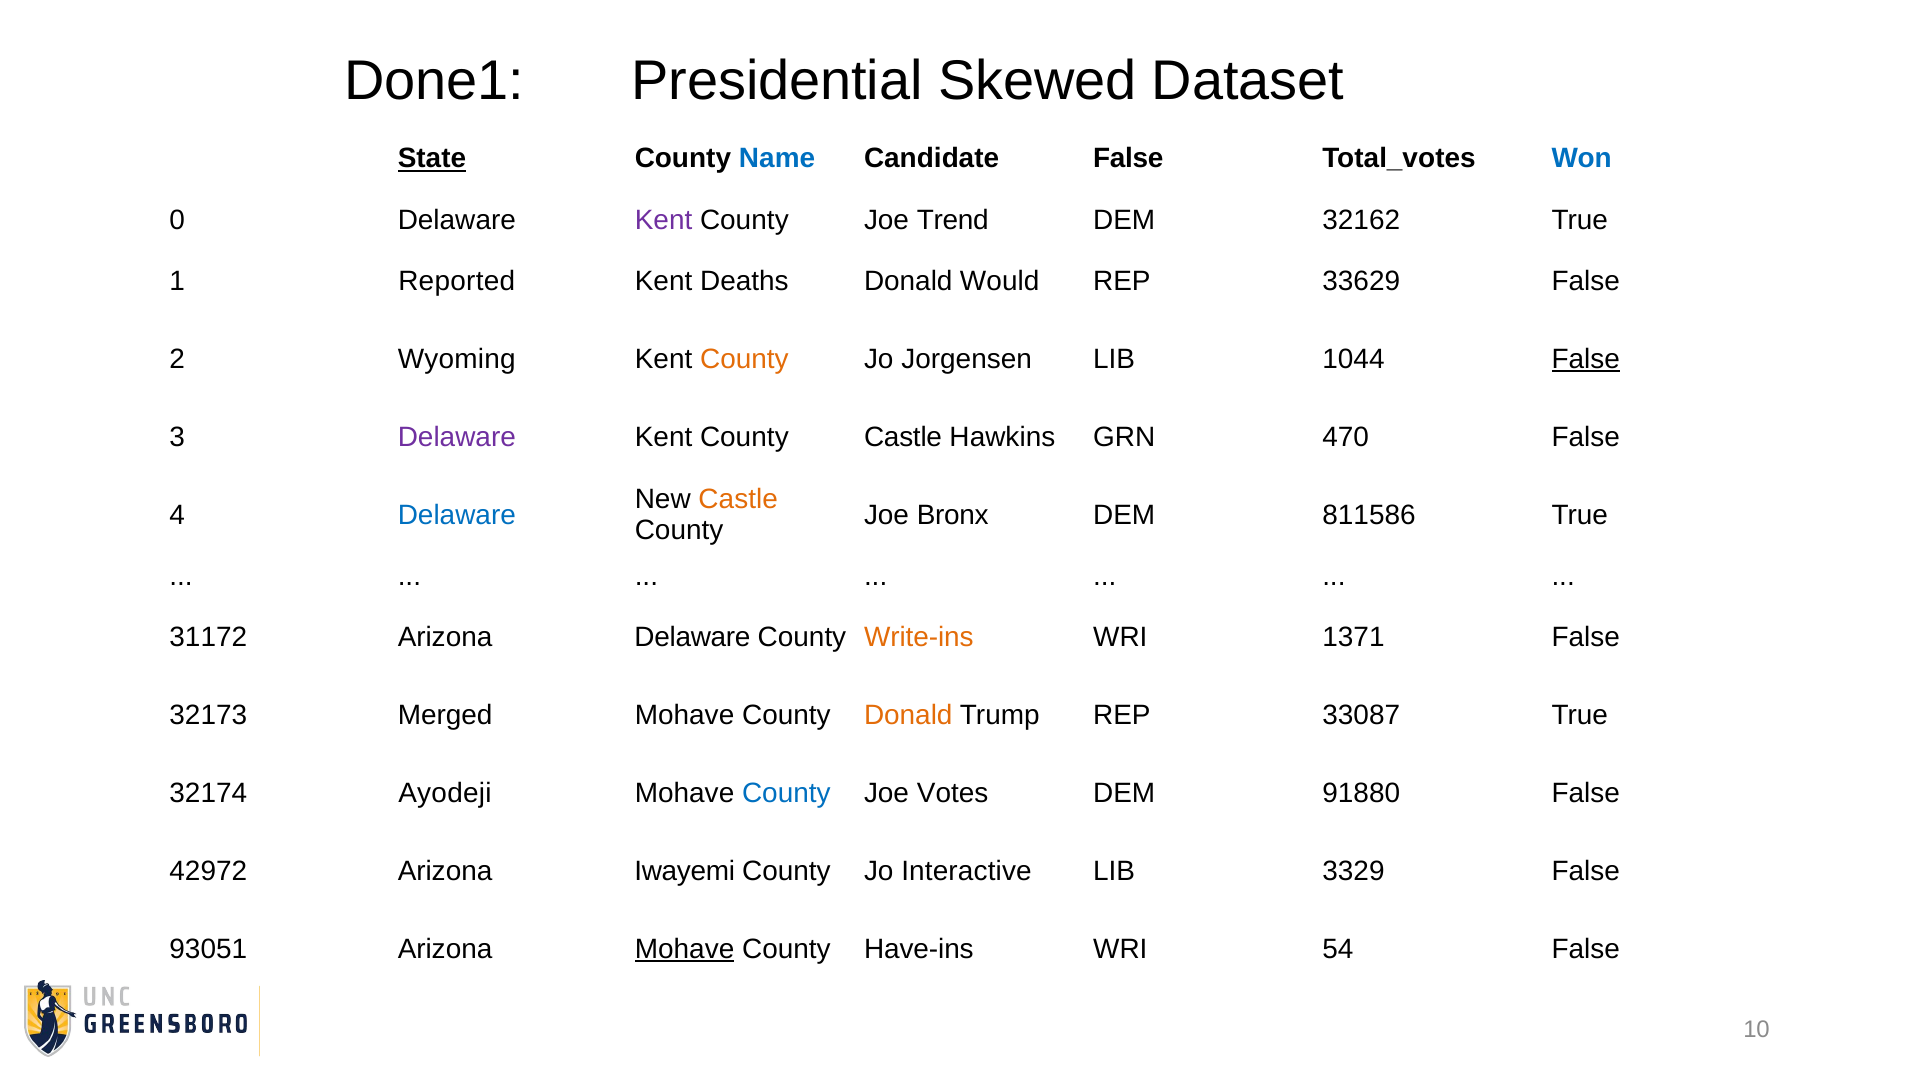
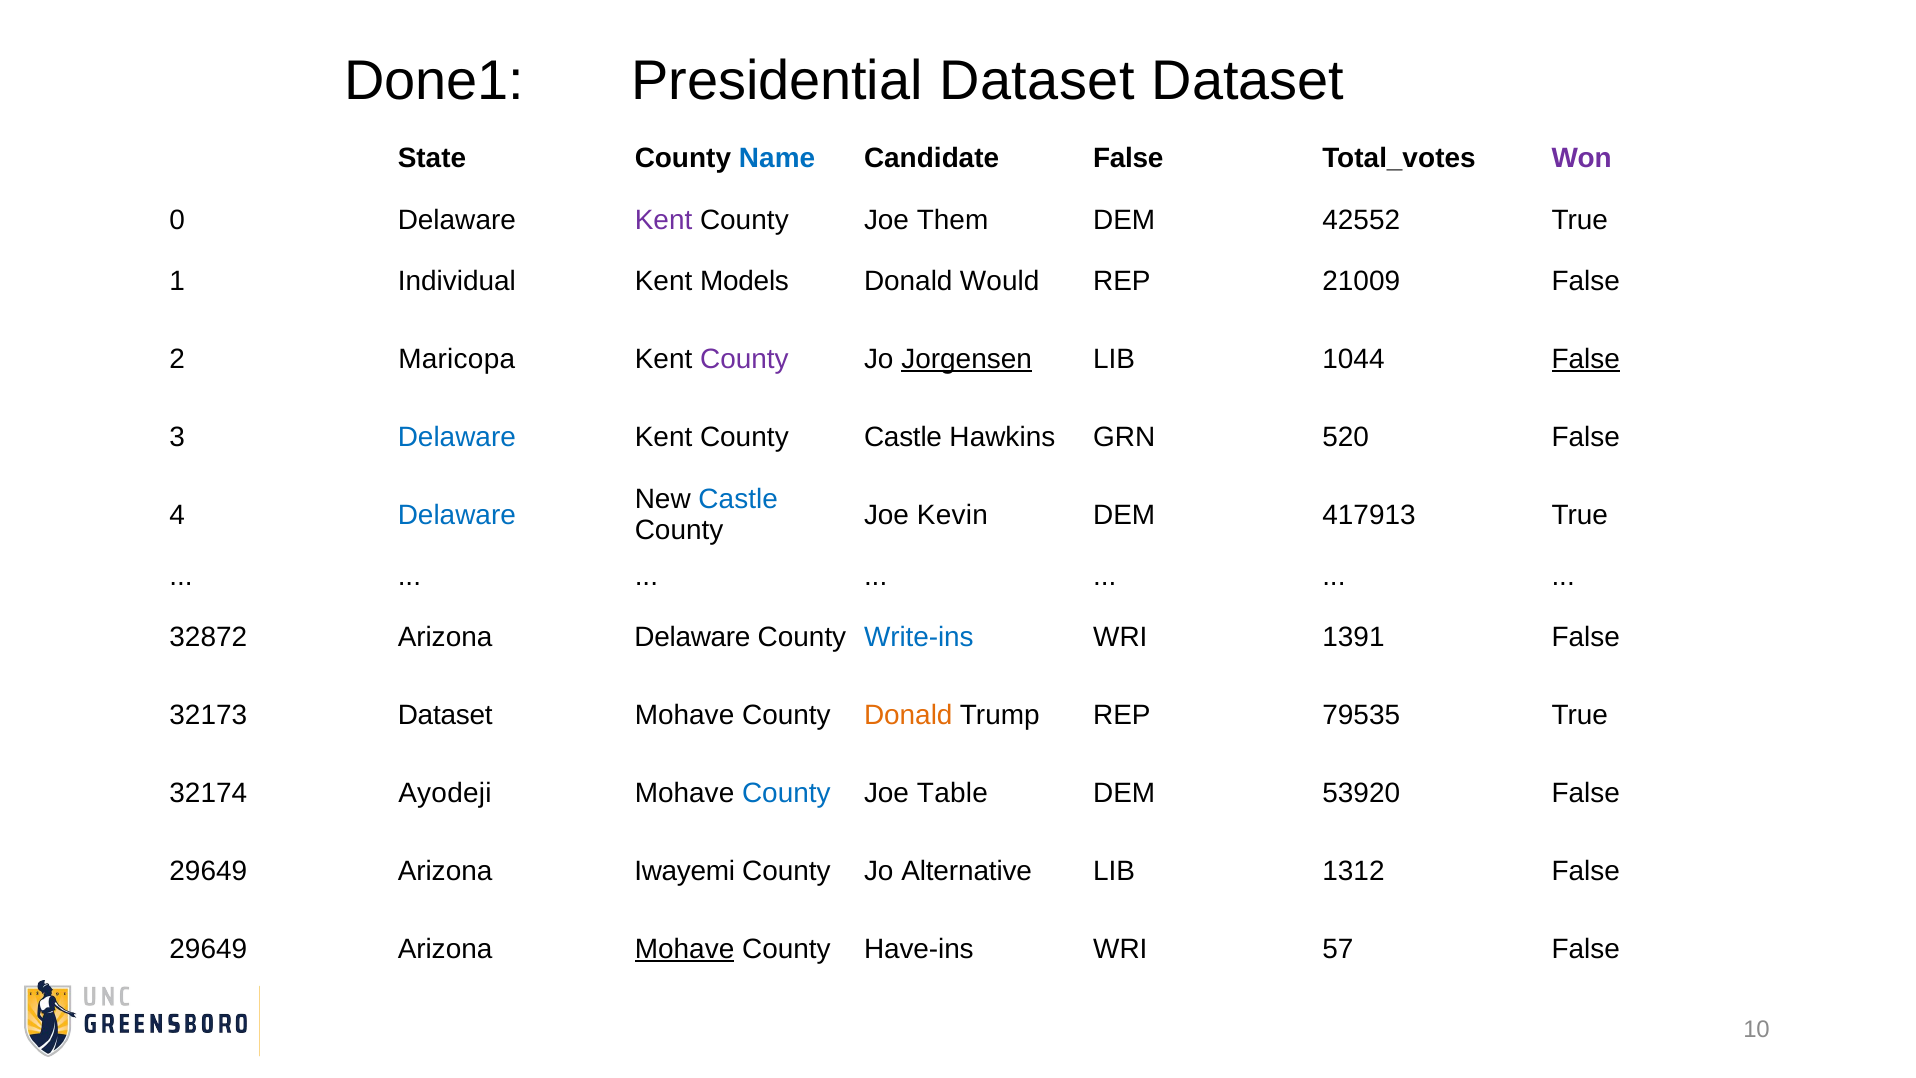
Presidential Skewed: Skewed -> Dataset
State underline: present -> none
Won colour: blue -> purple
Trend: Trend -> Them
32162: 32162 -> 42552
Reported: Reported -> Individual
Deaths: Deaths -> Models
33629: 33629 -> 21009
Wyoming: Wyoming -> Maricopa
County at (744, 359) colour: orange -> purple
Jorgensen underline: none -> present
Delaware at (457, 437) colour: purple -> blue
470: 470 -> 520
Castle at (738, 499) colour: orange -> blue
Bronx: Bronx -> Kevin
811586: 811586 -> 417913
31172: 31172 -> 32872
Write-ins colour: orange -> blue
1371: 1371 -> 1391
32173 Merged: Merged -> Dataset
33087: 33087 -> 79535
Votes: Votes -> Table
91880: 91880 -> 53920
42972 at (208, 871): 42972 -> 29649
Interactive: Interactive -> Alternative
3329: 3329 -> 1312
93051 at (208, 949): 93051 -> 29649
54: 54 -> 57
